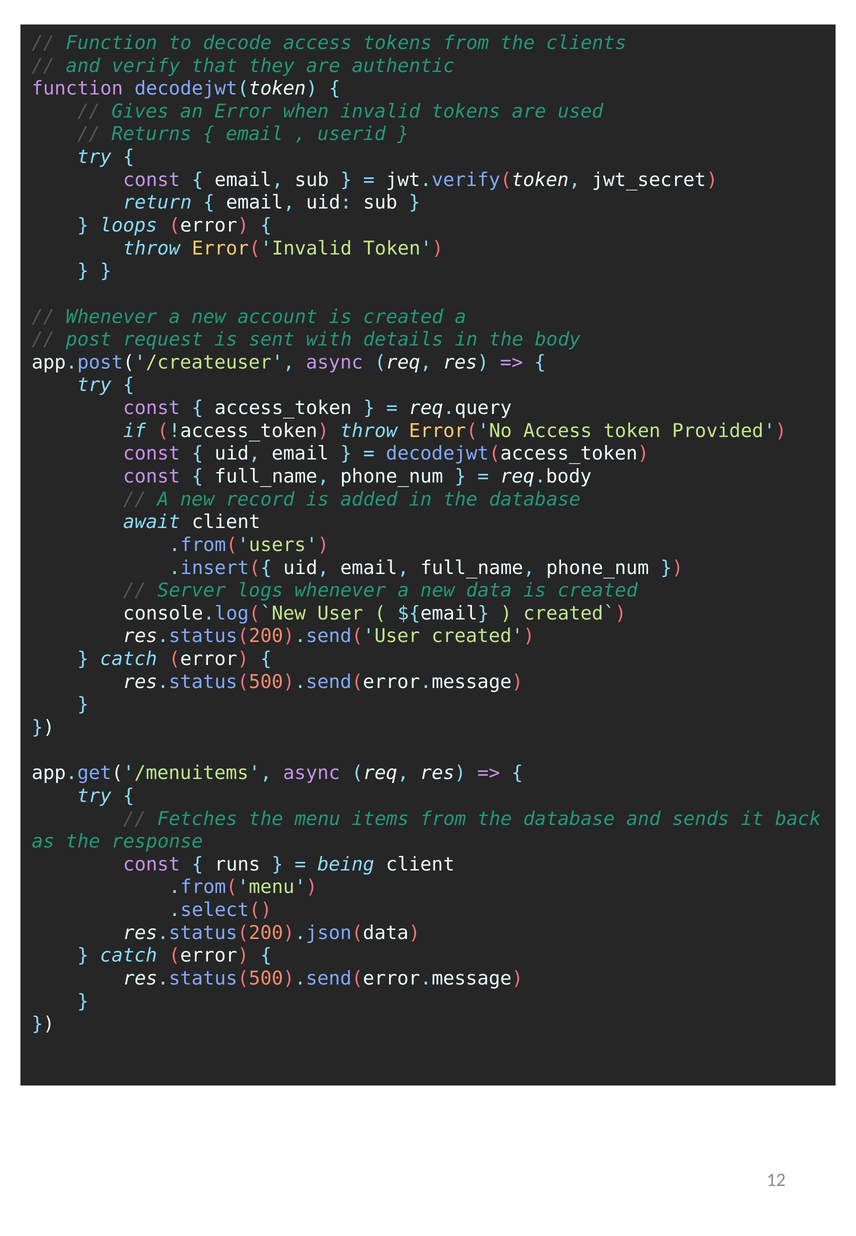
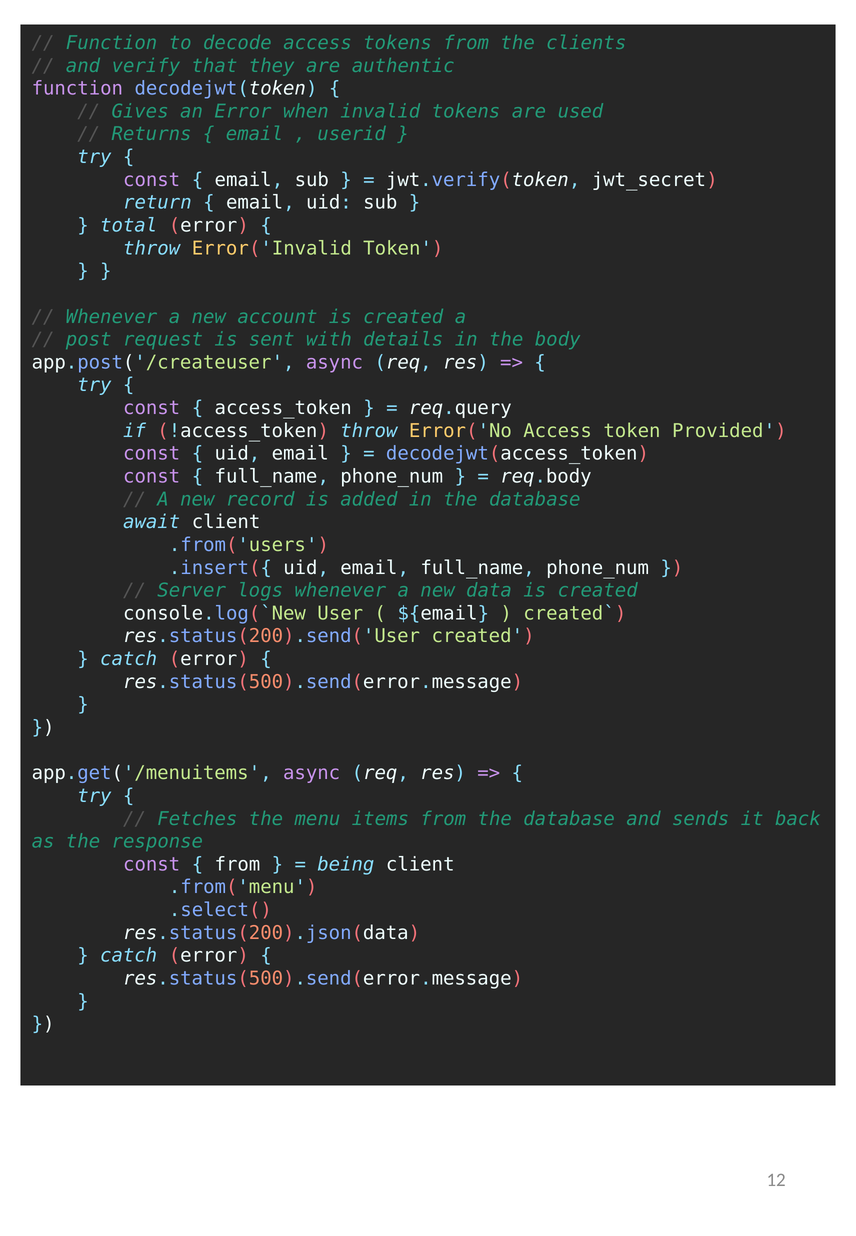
loops: loops -> total
runs at (237, 865): runs -> from
